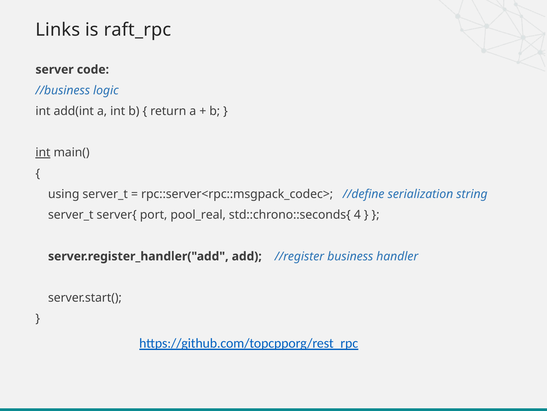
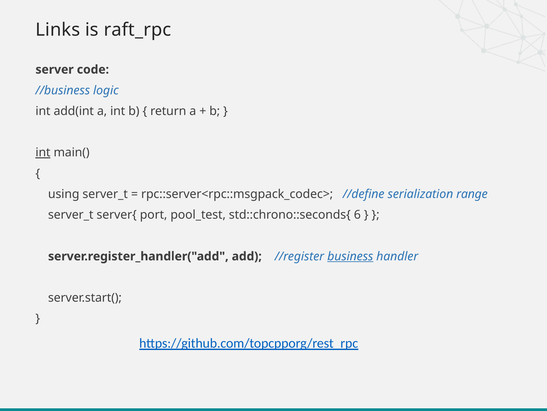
string: string -> range
pool_real: pool_real -> pool_test
4: 4 -> 6
business underline: none -> present
